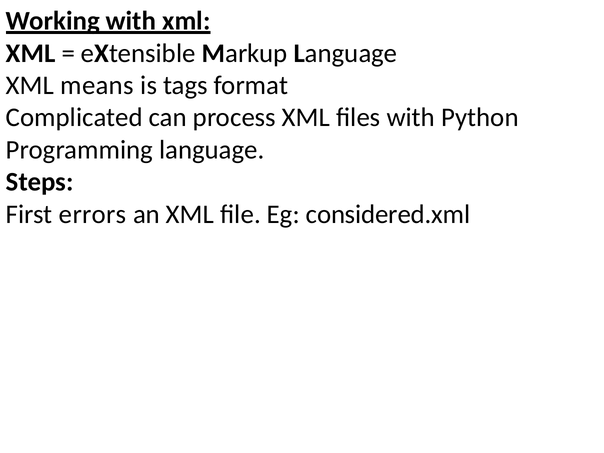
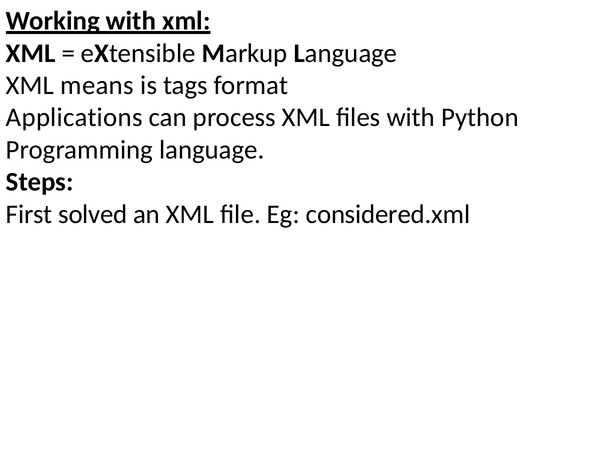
Complicated: Complicated -> Applications
errors: errors -> solved
